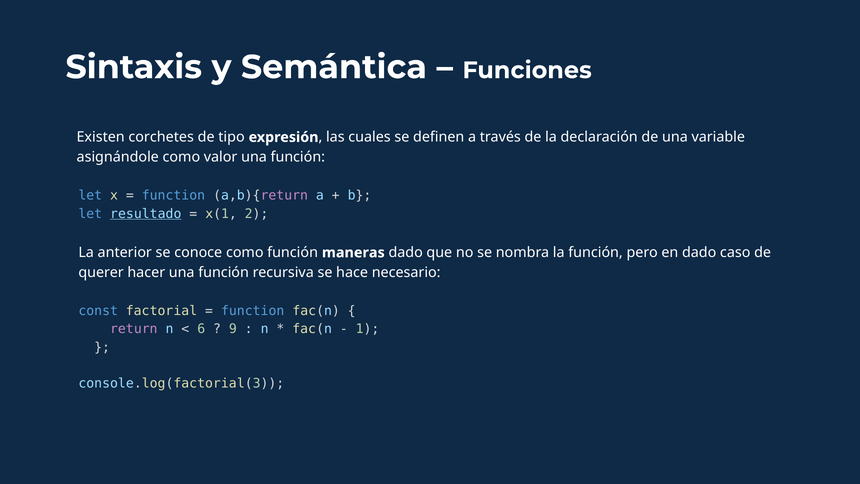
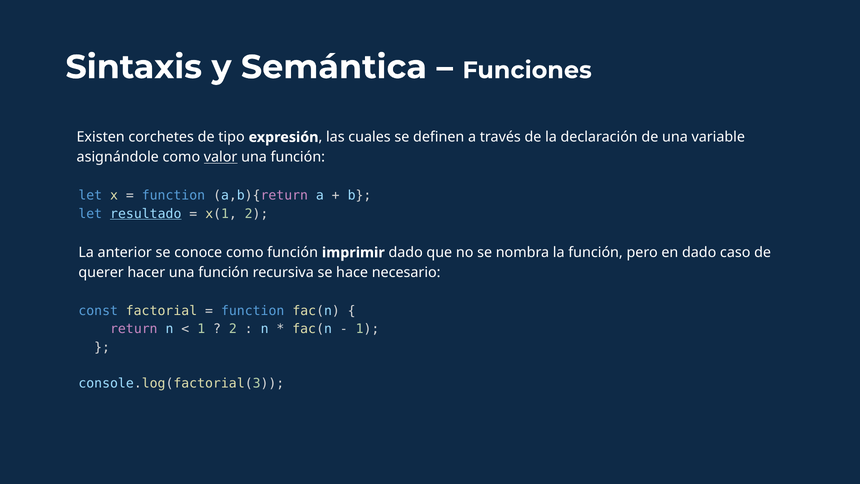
valor underline: none -> present
maneras: maneras -> imprimir
6 at (201, 329): 6 -> 1
9 at (233, 329): 9 -> 2
